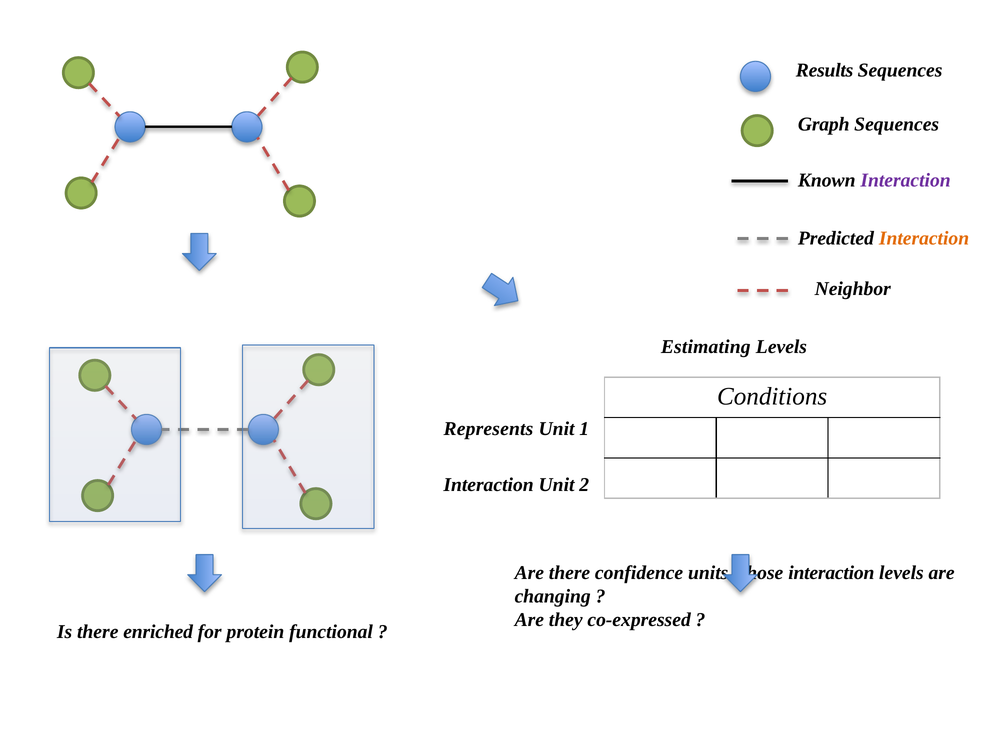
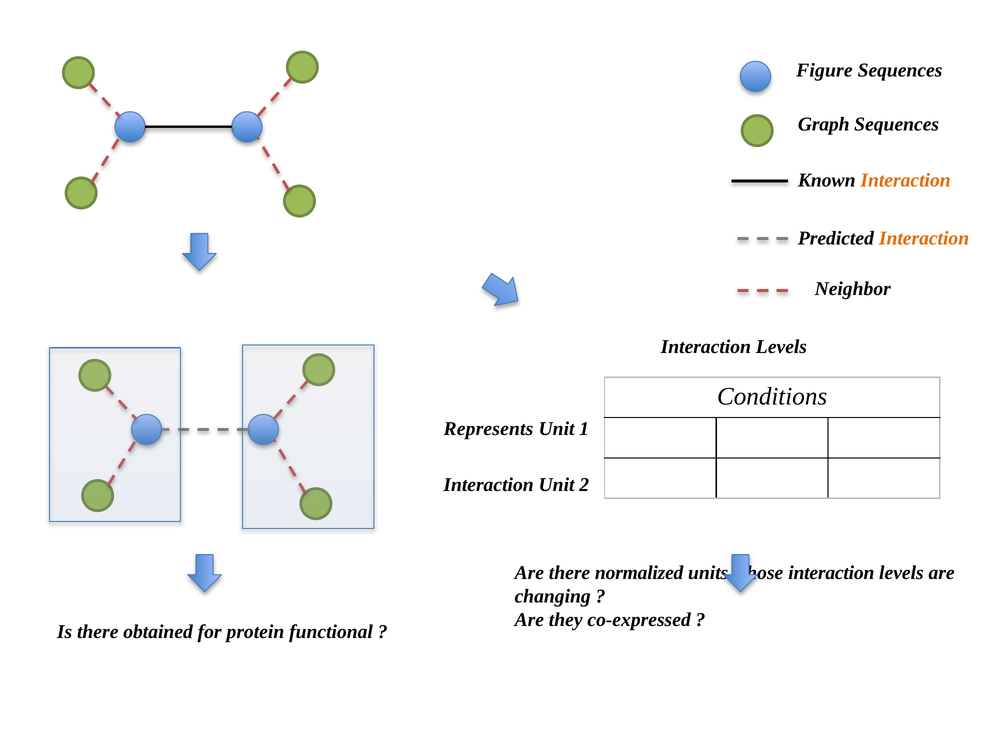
Results: Results -> Figure
Interaction at (906, 180) colour: purple -> orange
Estimating at (706, 347): Estimating -> Interaction
confidence: confidence -> normalized
enriched: enriched -> obtained
